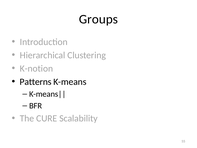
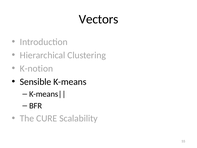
Groups: Groups -> Vectors
Patterns: Patterns -> Sensible
